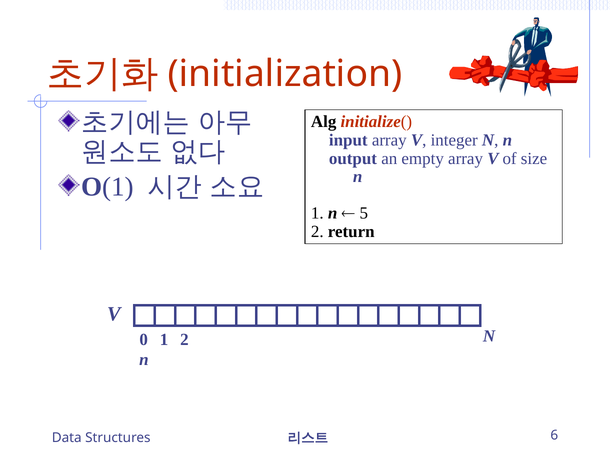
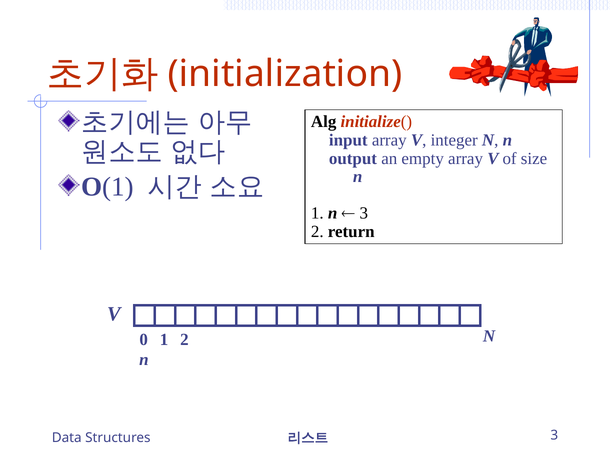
5 at (364, 213): 5 -> 3
6 at (554, 435): 6 -> 3
